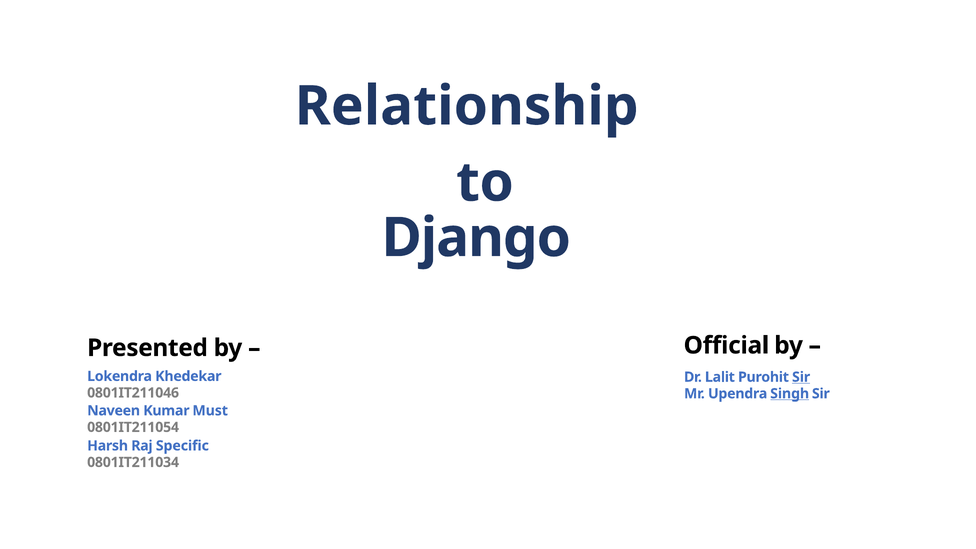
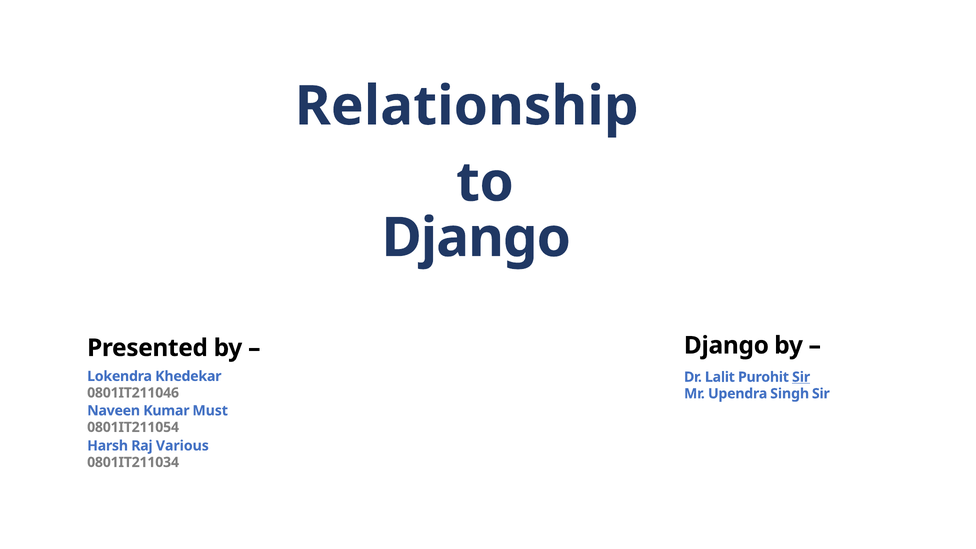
Official at (726, 345): Official -> Django
Singh underline: present -> none
Specific: Specific -> Various
